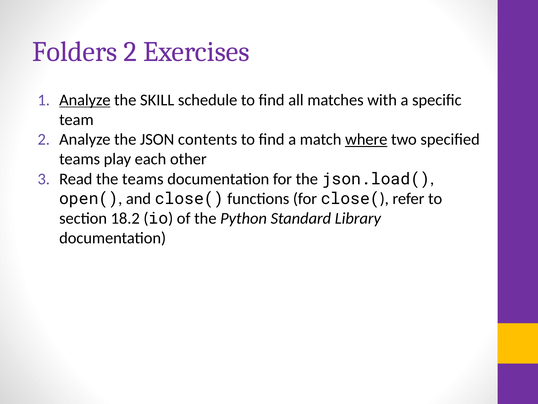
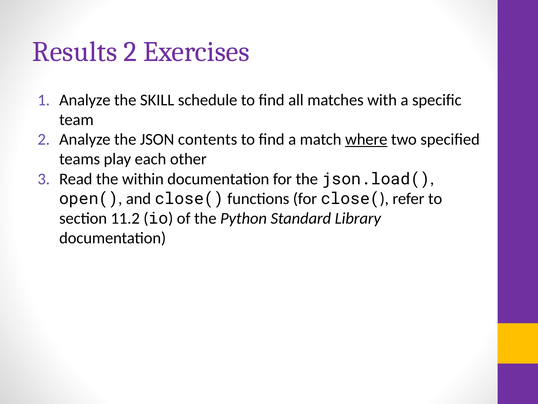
Folders: Folders -> Results
Analyze at (85, 100) underline: present -> none
the teams: teams -> within
18.2: 18.2 -> 11.2
